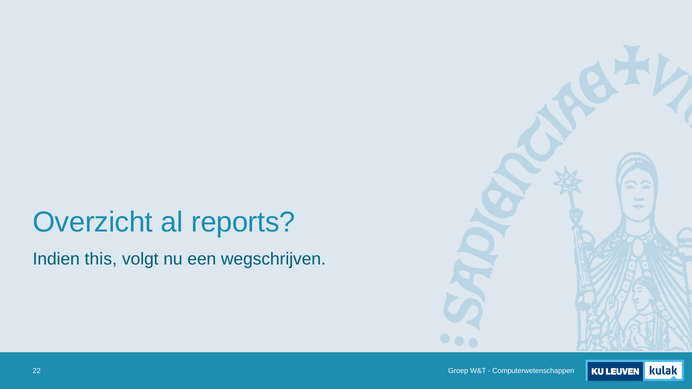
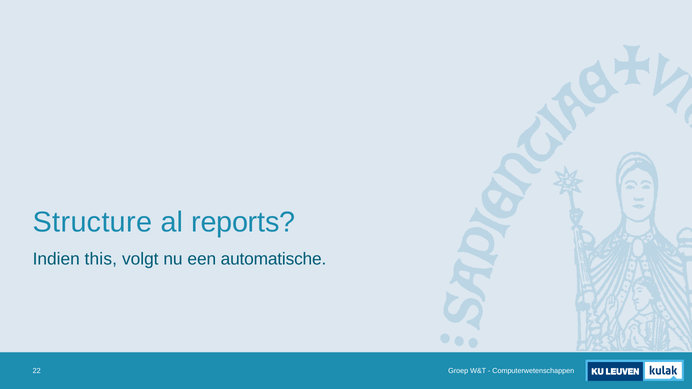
Overzicht: Overzicht -> Structure
wegschrijven: wegschrijven -> automatische
